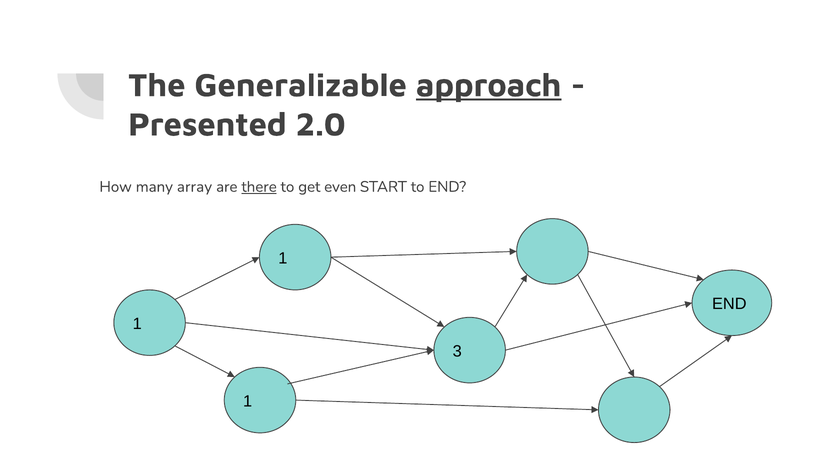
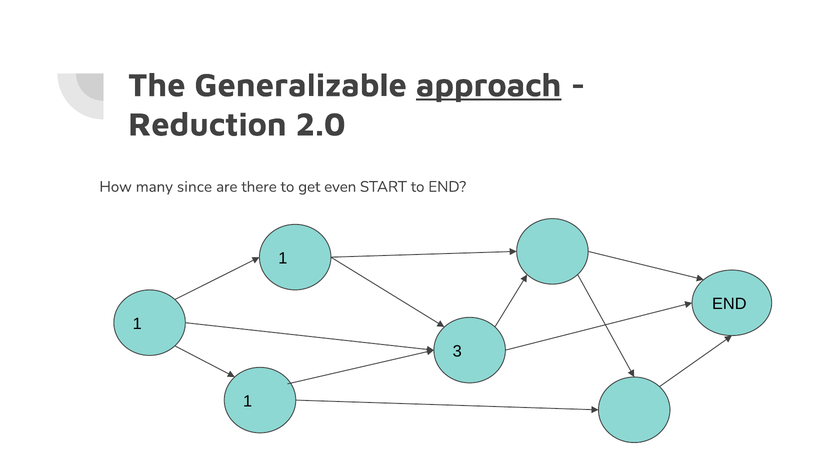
Presented: Presented -> Reduction
array: array -> since
there underline: present -> none
